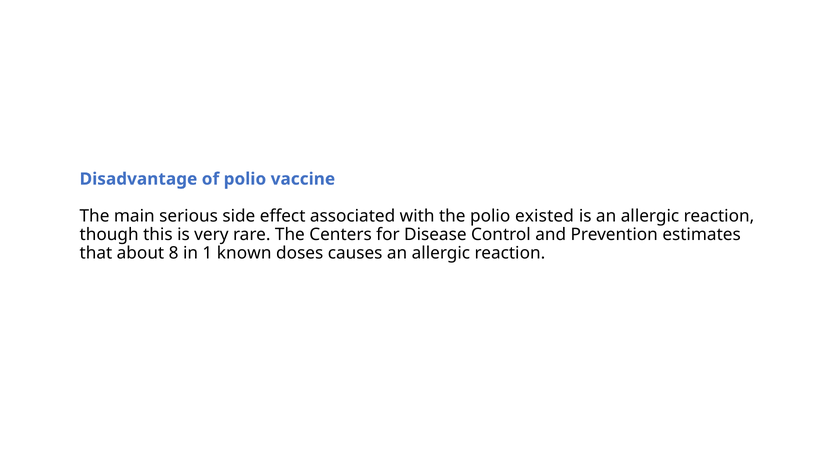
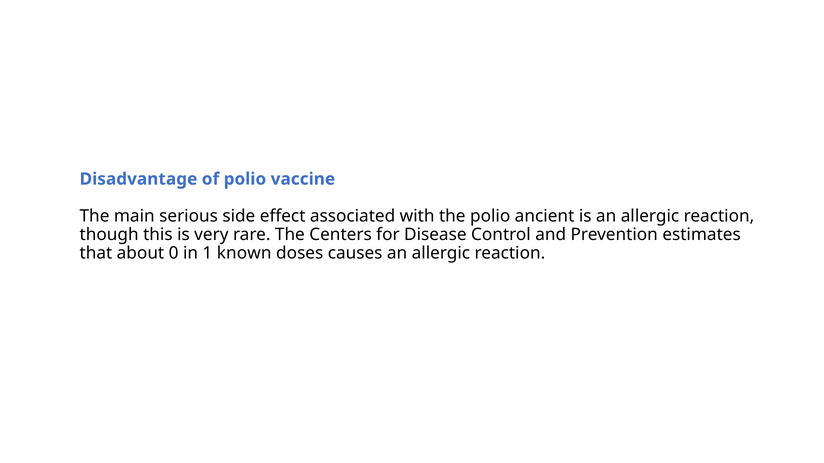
existed: existed -> ancient
8: 8 -> 0
